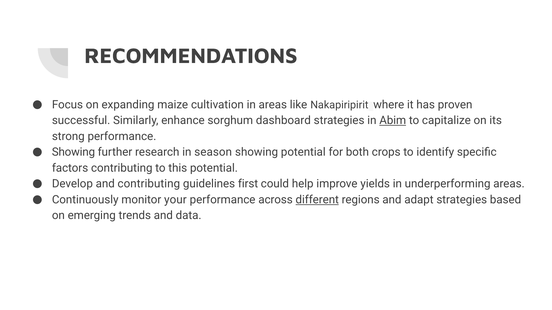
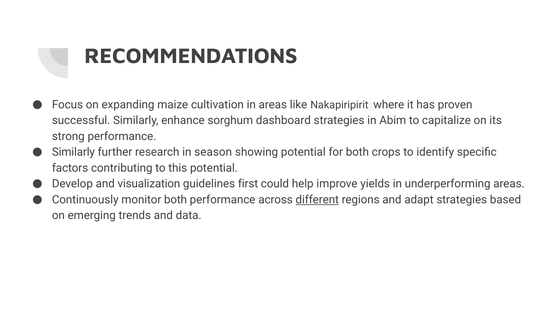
Abim underline: present -> none
Showing at (73, 152): Showing -> Similarly
and contributing: contributing -> visualization
monitor your: your -> both
